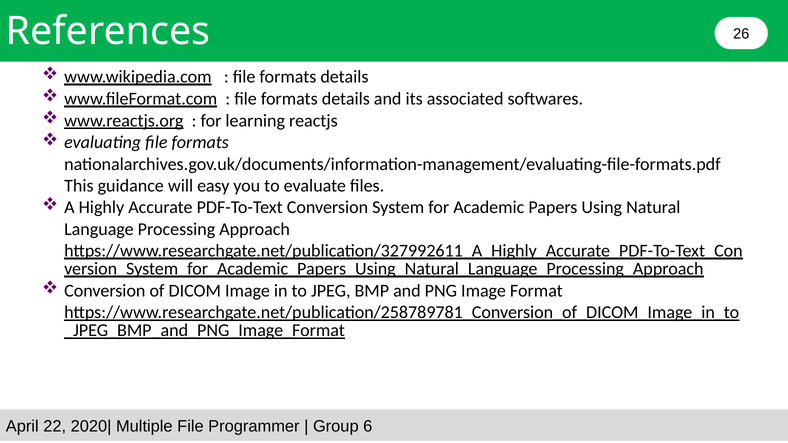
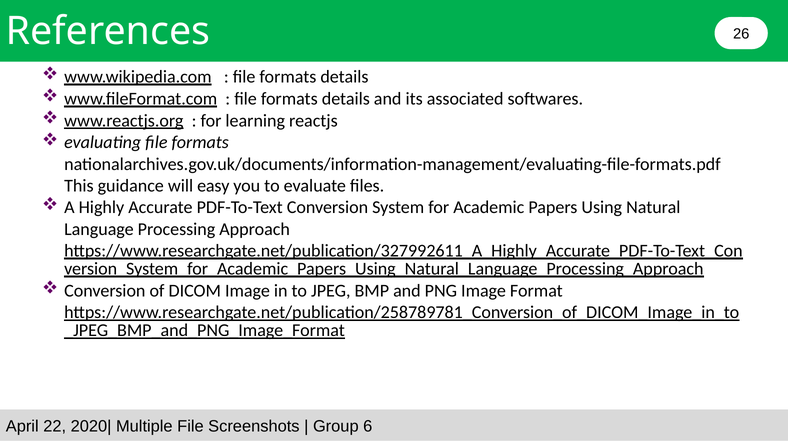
Programmer: Programmer -> Screenshots
